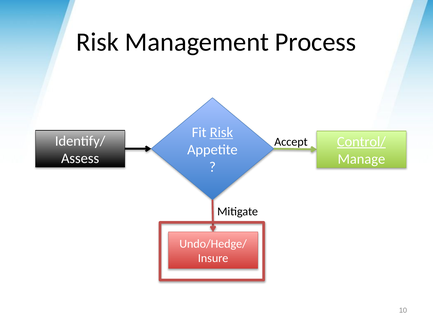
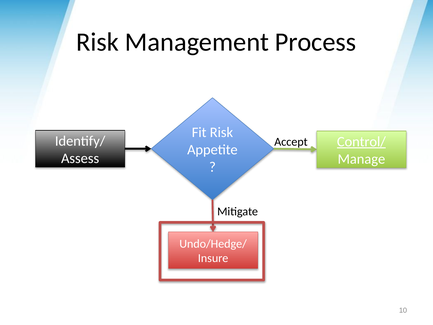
Risk at (221, 132) underline: present -> none
